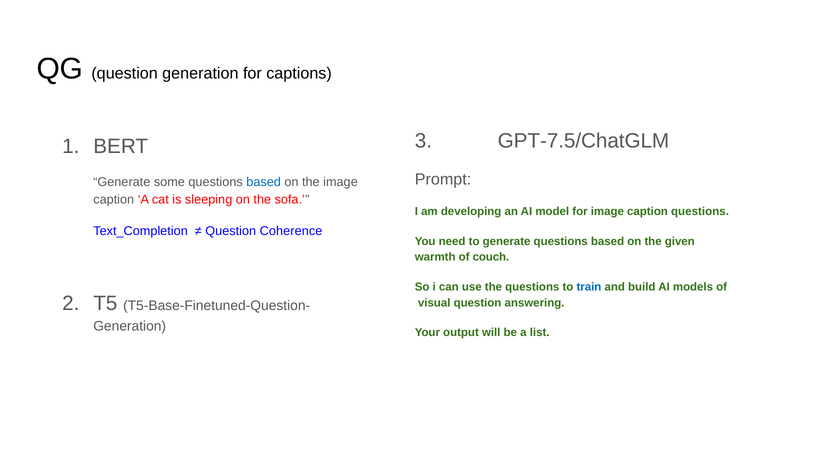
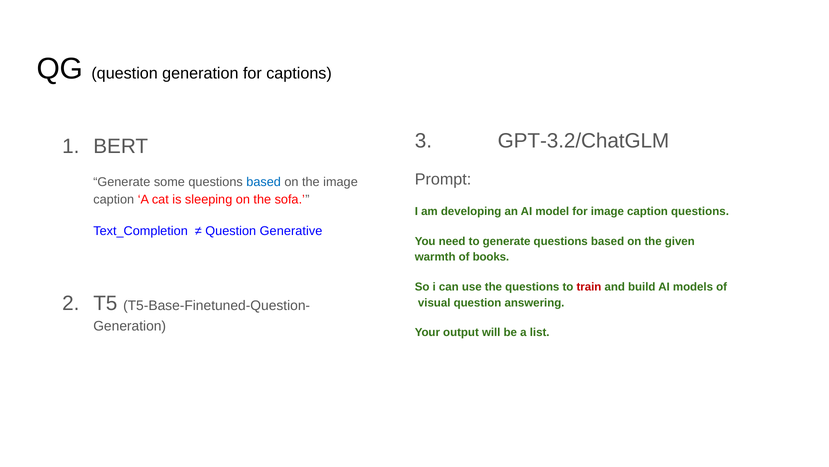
GPT-7.5/ChatGLM: GPT-7.5/ChatGLM -> GPT-3.2/ChatGLM
Coherence: Coherence -> Generative
couch: couch -> books
train colour: blue -> red
